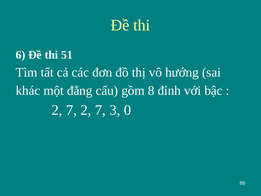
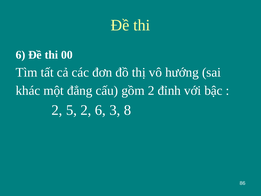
51: 51 -> 00
gồm 8: 8 -> 2
7 at (71, 110): 7 -> 5
7 at (100, 110): 7 -> 6
0: 0 -> 8
